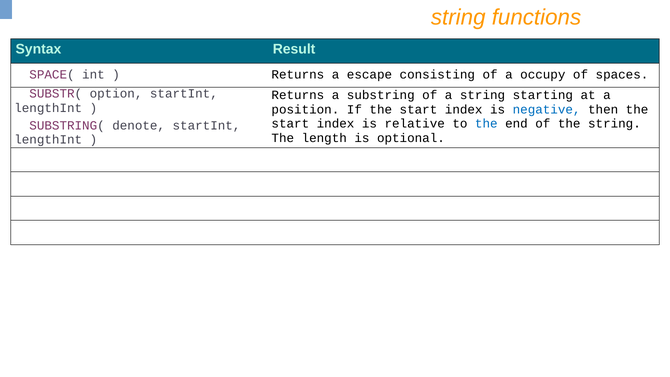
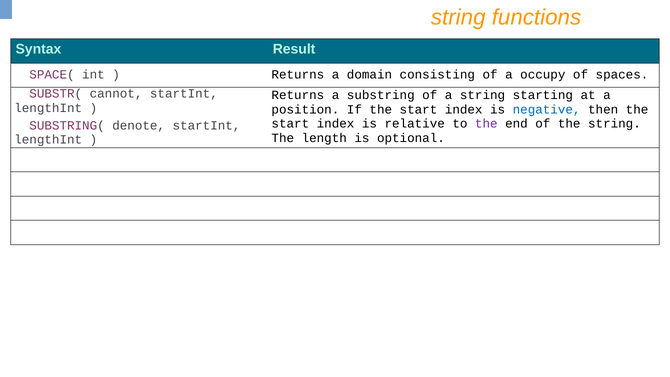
escape: escape -> domain
option: option -> cannot
the at (486, 124) colour: blue -> purple
